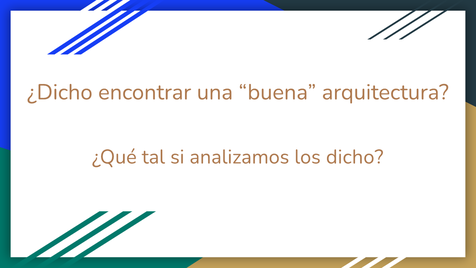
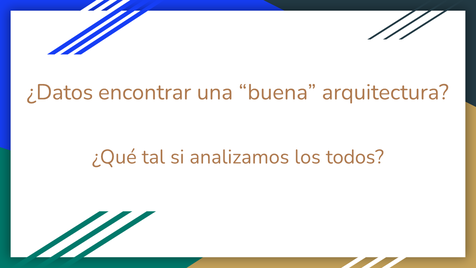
¿Dicho: ¿Dicho -> ¿Datos
dicho: dicho -> todos
